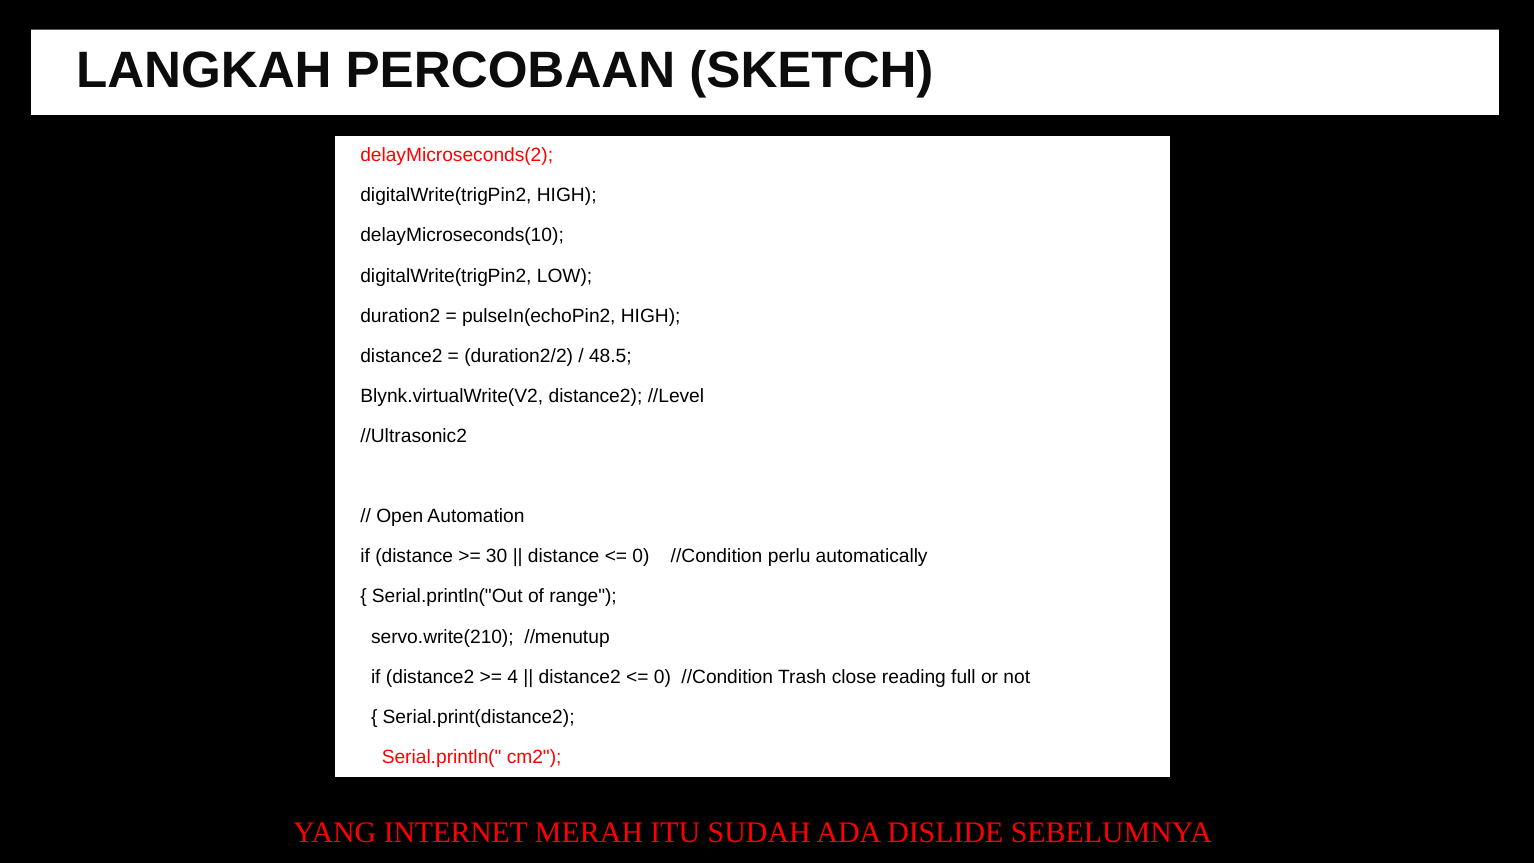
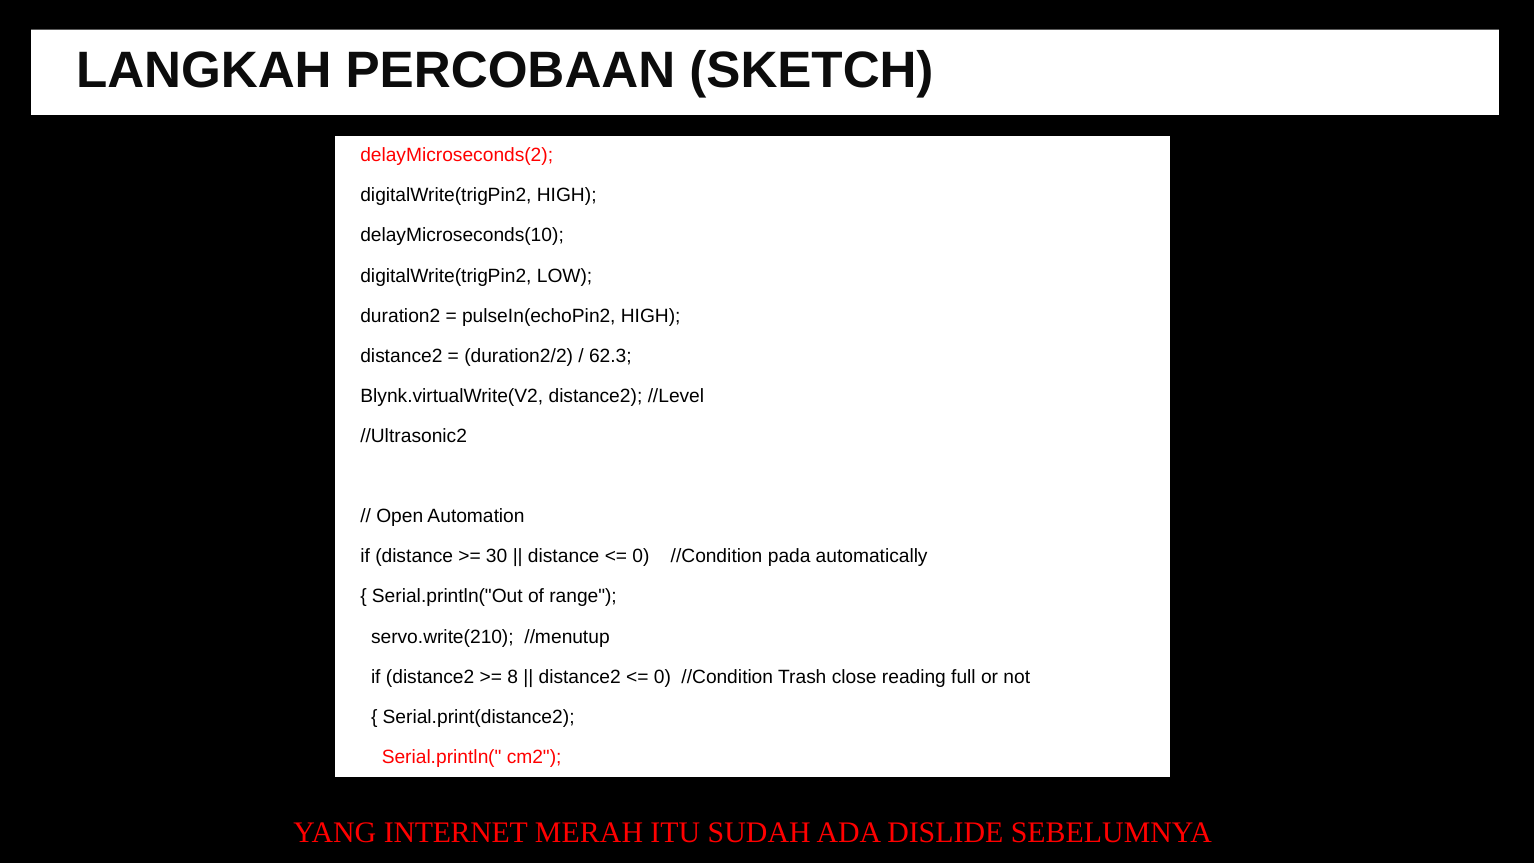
48.5: 48.5 -> 62.3
perlu: perlu -> pada
4: 4 -> 8
